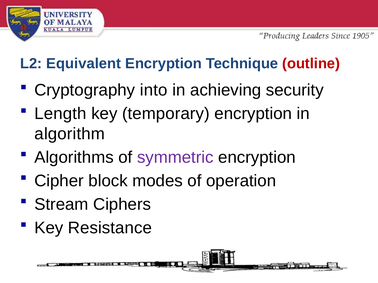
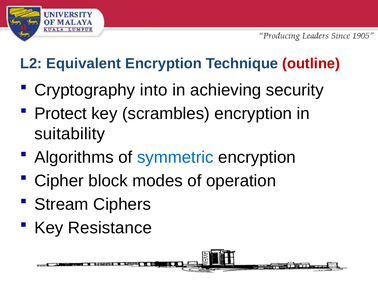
Length: Length -> Protect
temporary: temporary -> scrambles
algorithm: algorithm -> suitability
symmetric colour: purple -> blue
